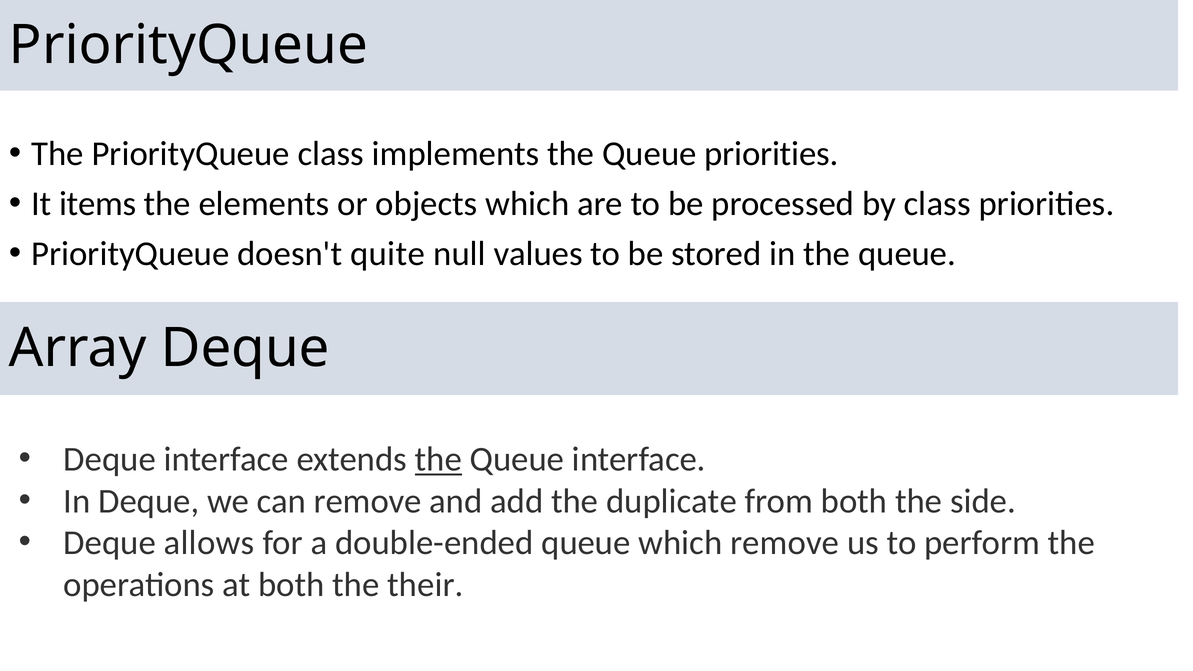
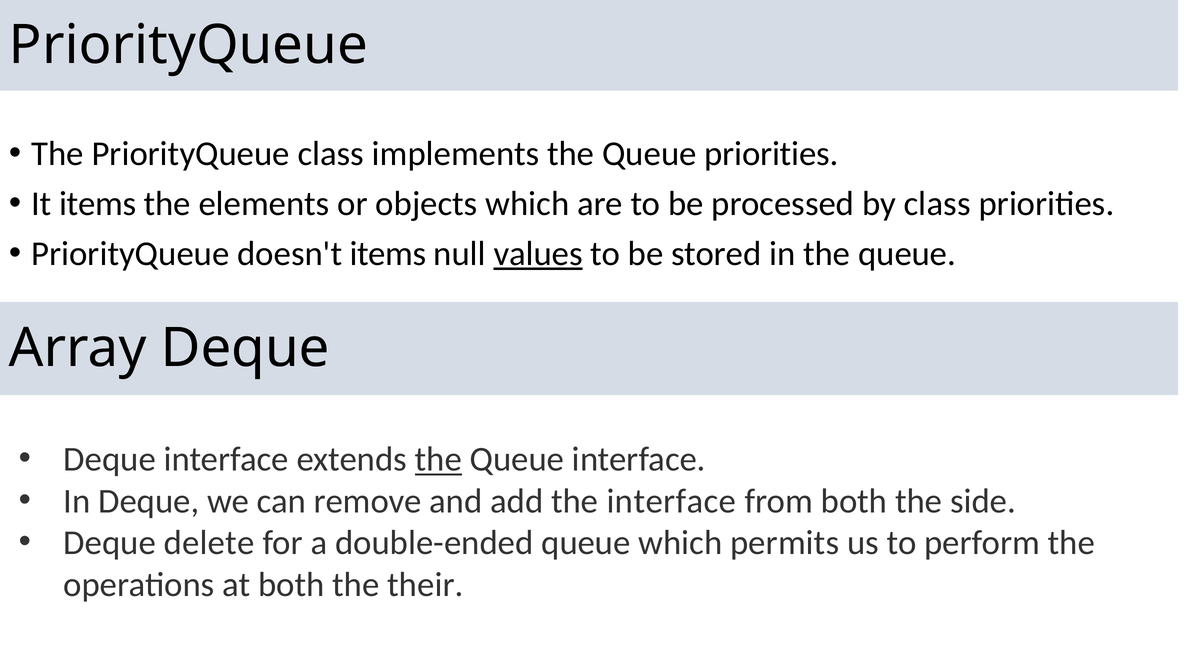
doesn't quite: quite -> items
values underline: none -> present
the duplicate: duplicate -> interface
allows: allows -> delete
which remove: remove -> permits
